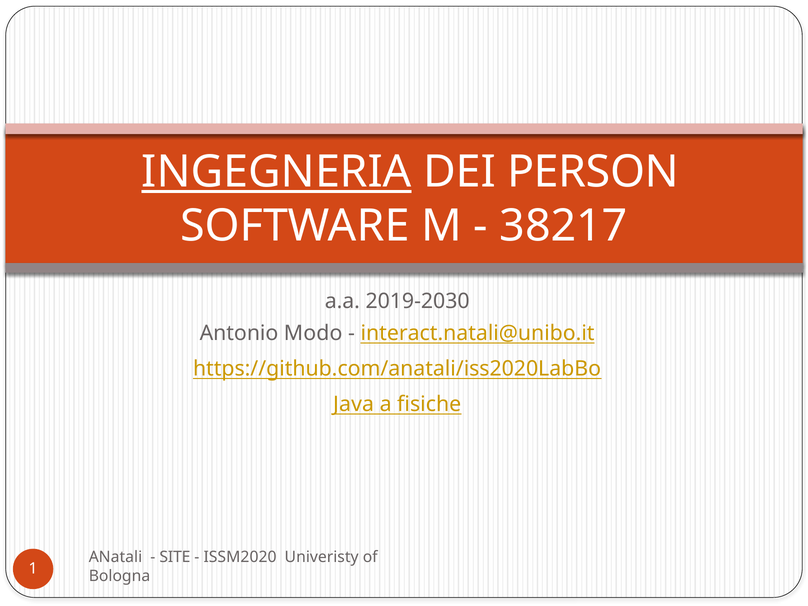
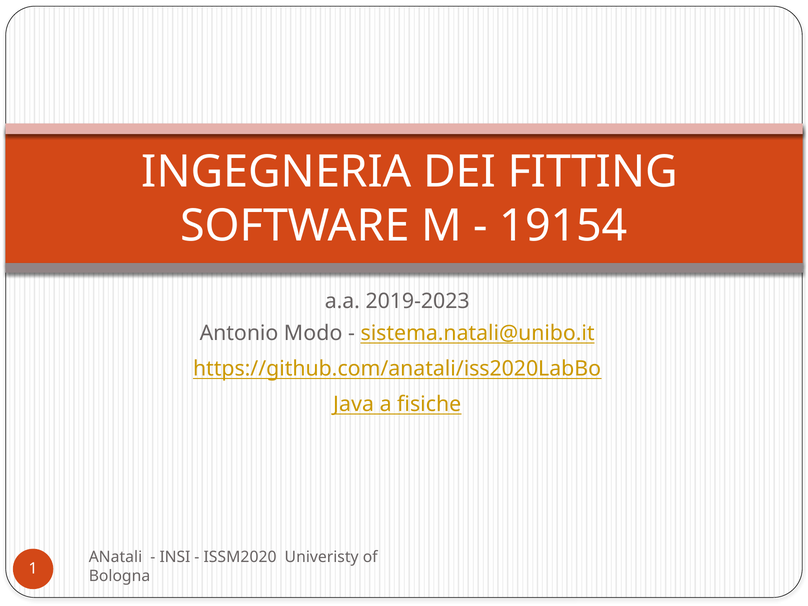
INGEGNERIA underline: present -> none
PERSON: PERSON -> FITTING
38217: 38217 -> 19154
2019-2030: 2019-2030 -> 2019-2023
interact.natali@unibo.it: interact.natali@unibo.it -> sistema.natali@unibo.it
SITE: SITE -> INSI
